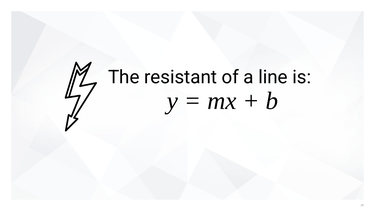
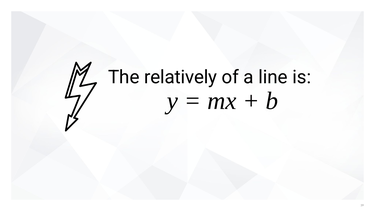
resistant: resistant -> relatively
